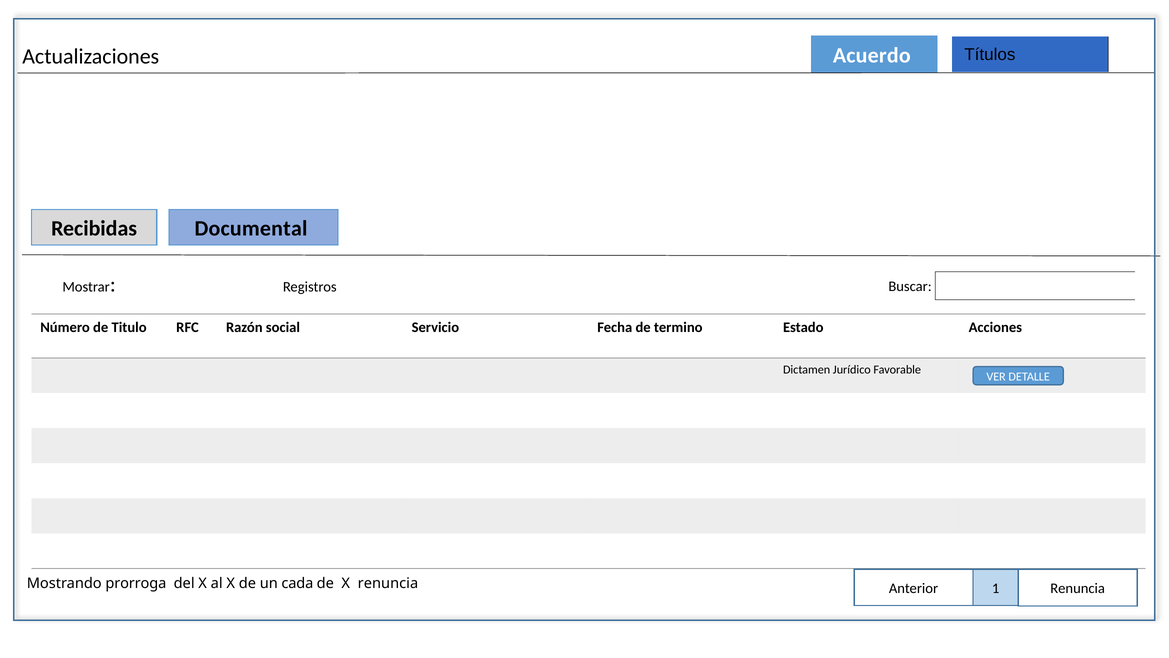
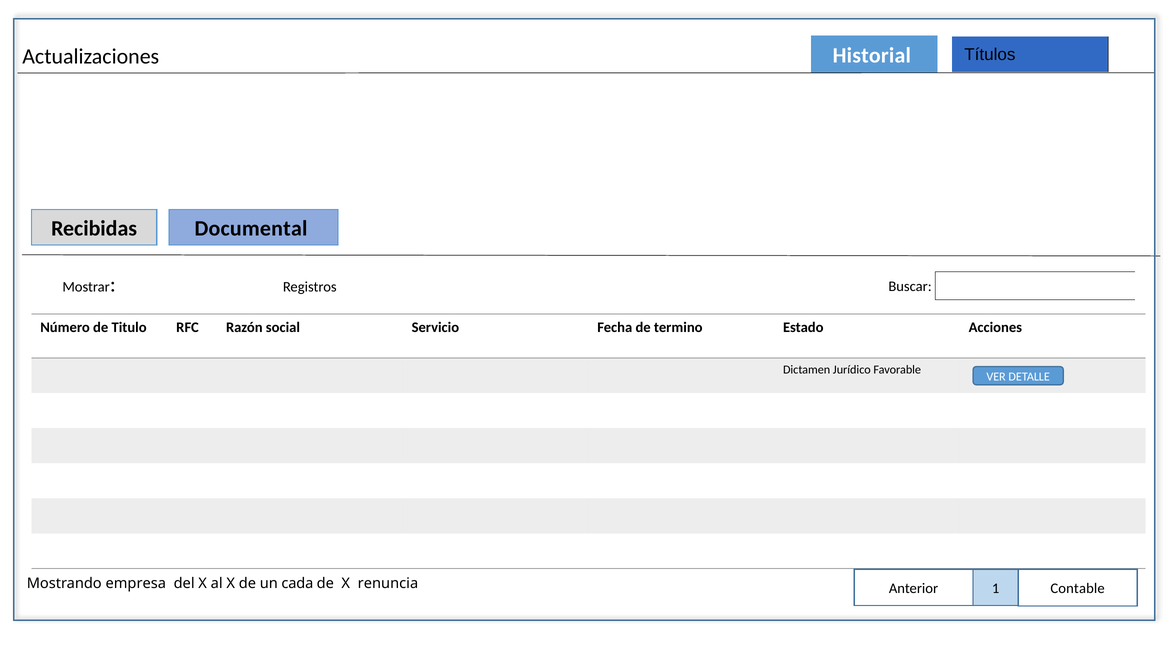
Acuerdo: Acuerdo -> Historial
prorroga: prorroga -> empresa
Renuncia at (1078, 588): Renuncia -> Contable
